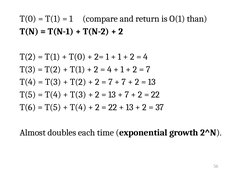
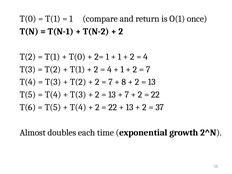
than: than -> once
7 at (124, 82): 7 -> 8
